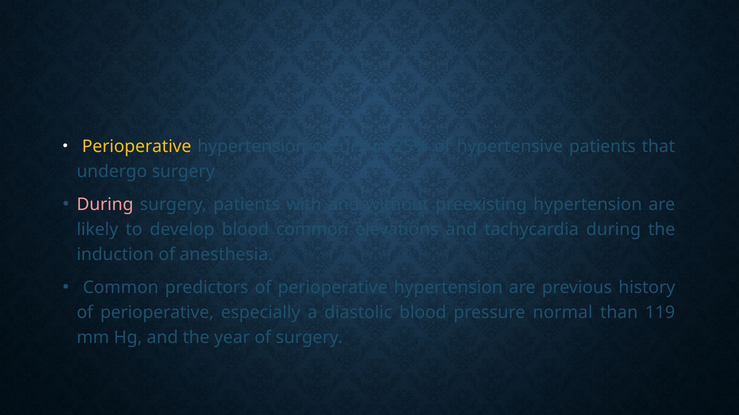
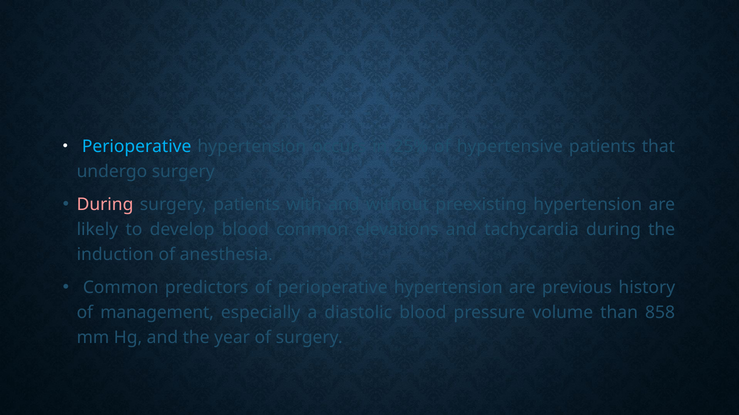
Perioperative at (137, 147) colour: yellow -> light blue
perioperative at (157, 313): perioperative -> management
normal: normal -> volume
119: 119 -> 858
